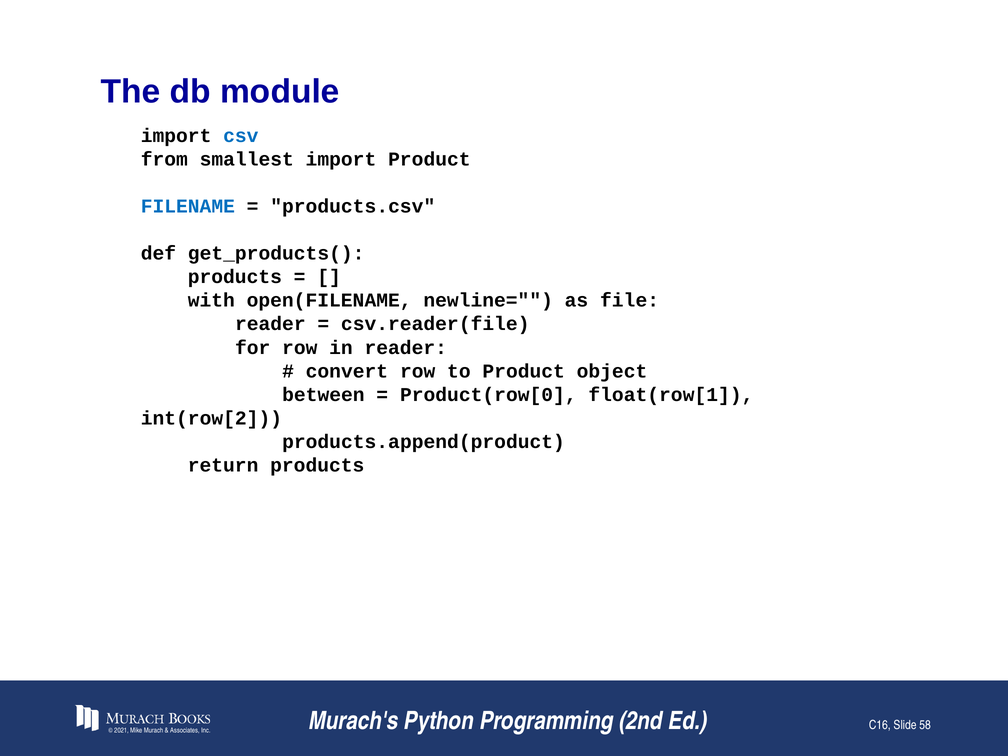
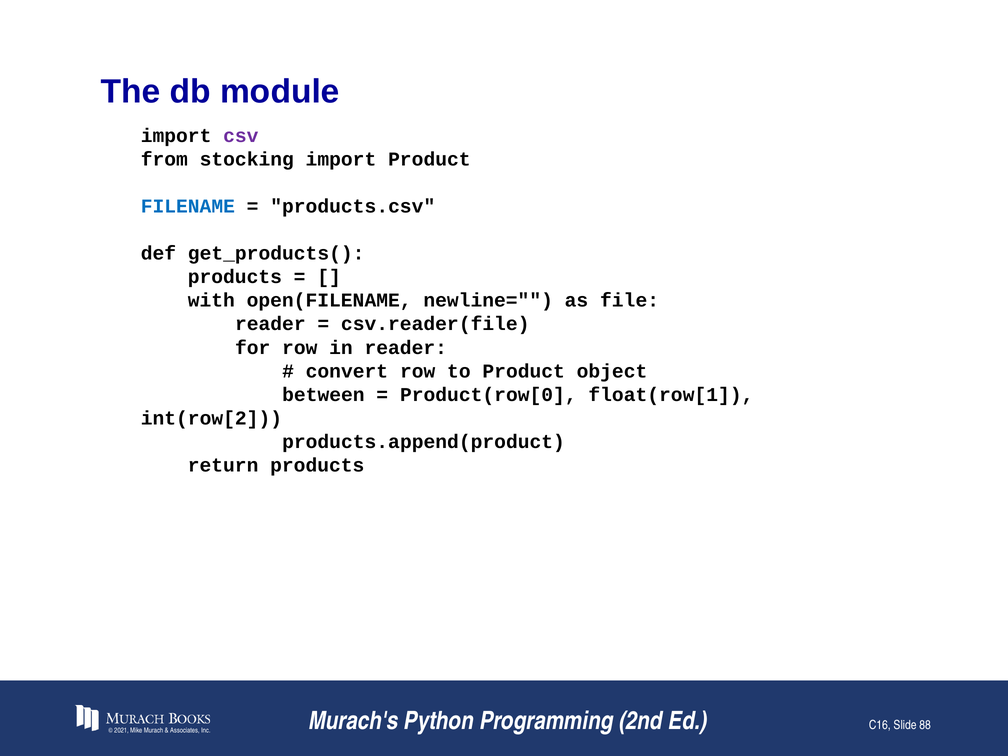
csv colour: blue -> purple
smallest: smallest -> stocking
58: 58 -> 88
